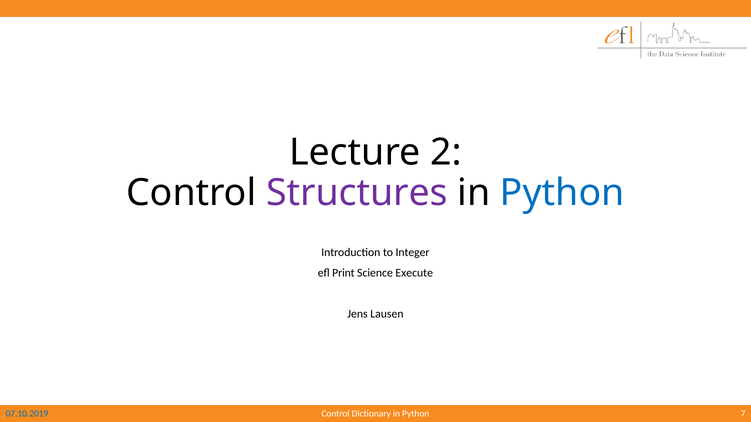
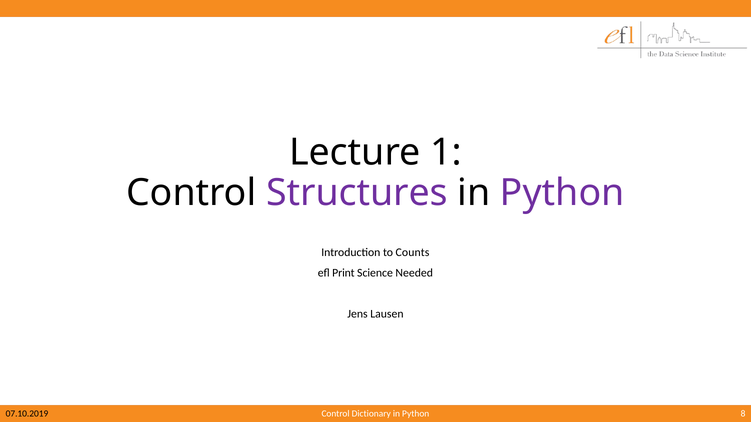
2: 2 -> 1
Python at (562, 193) colour: blue -> purple
Integer: Integer -> Counts
Execute: Execute -> Needed
7: 7 -> 8
07.10.2019 colour: blue -> black
